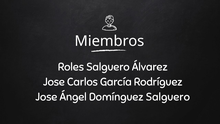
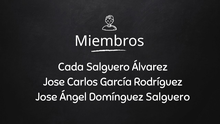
Roles: Roles -> Cada
